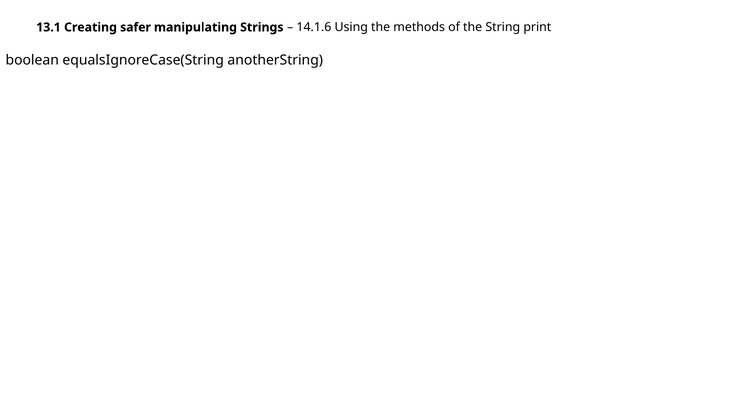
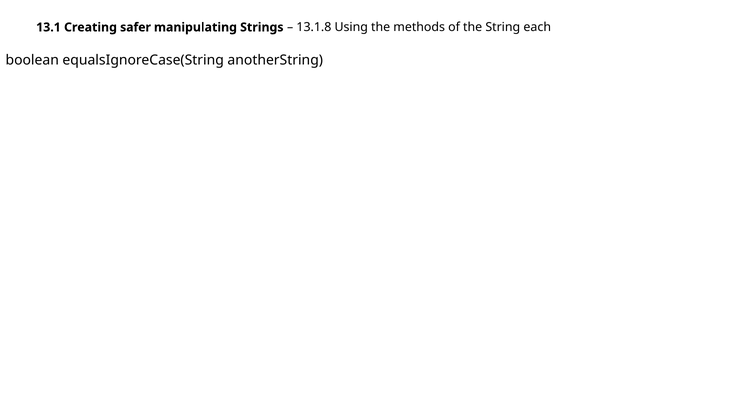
14.1.6: 14.1.6 -> 13.1.8
print: print -> each
